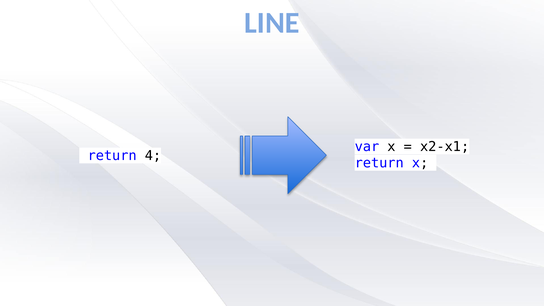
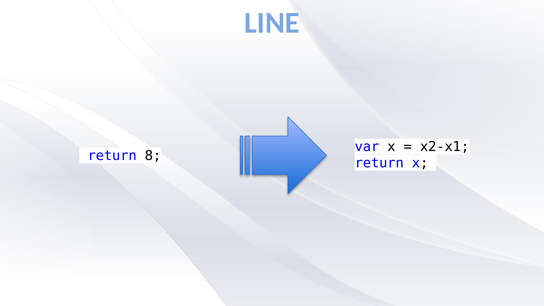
4: 4 -> 8
